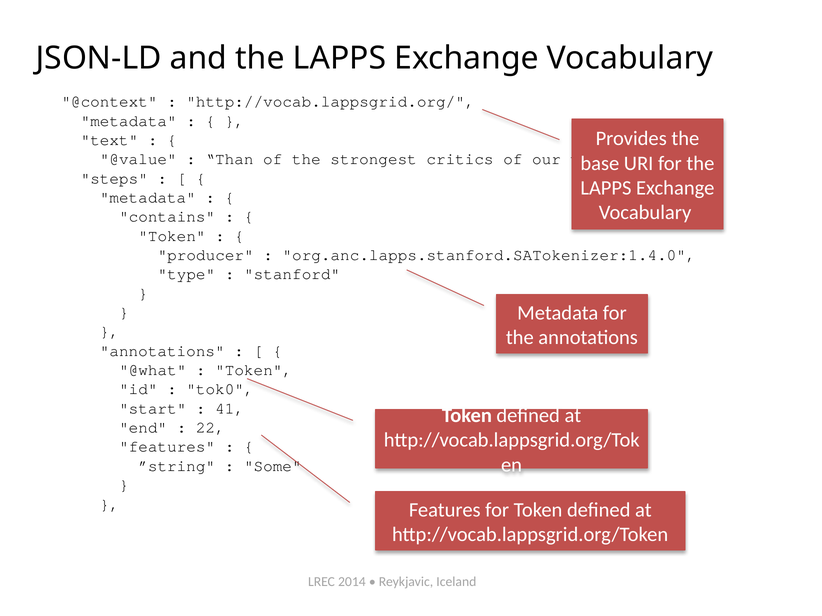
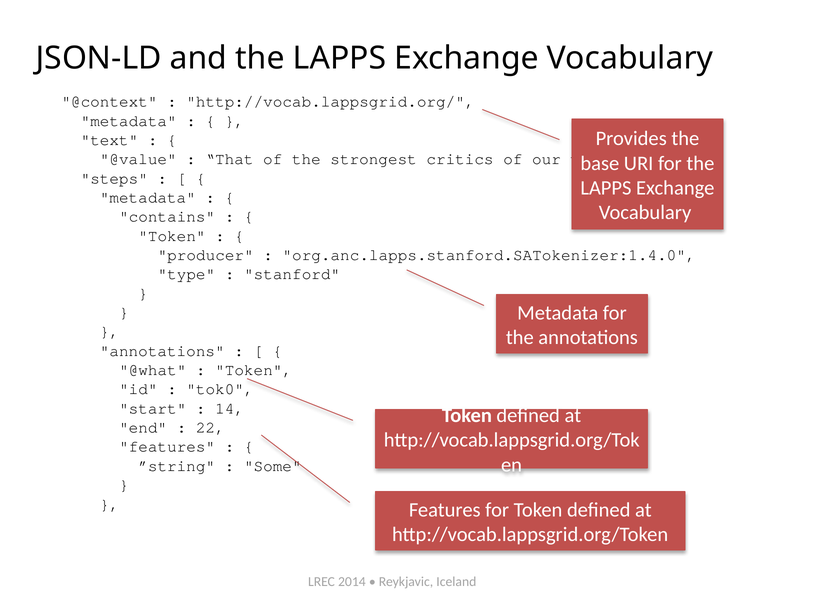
Than: Than -> That
41: 41 -> 14
